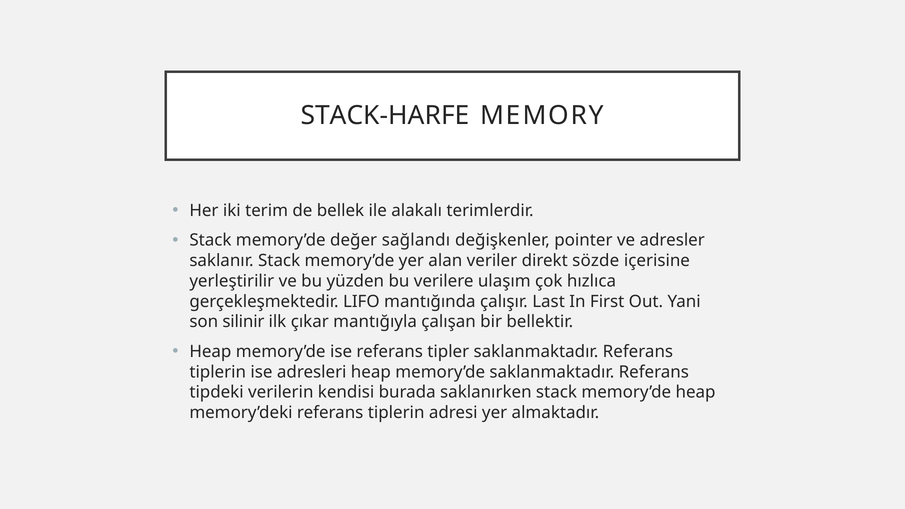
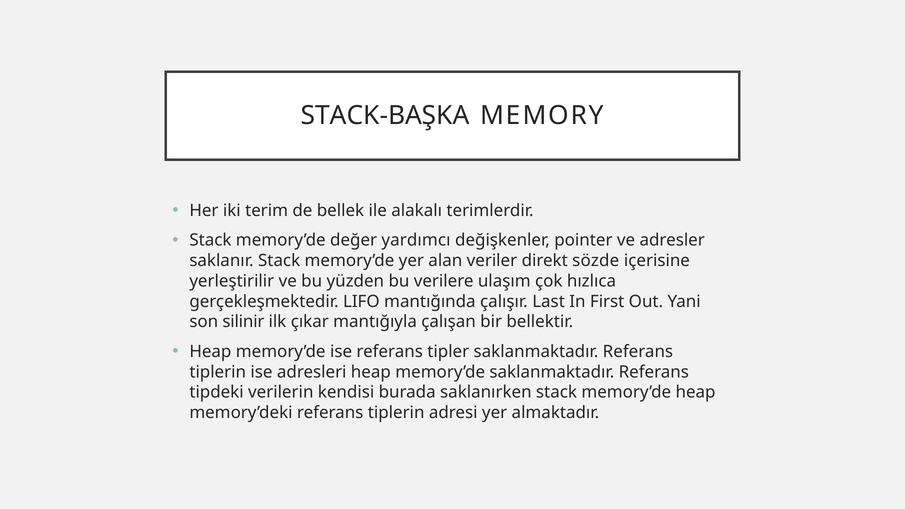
STACK-HARFE: STACK-HARFE -> STACK-BAŞKA
sağlandı: sağlandı -> yardımcı
